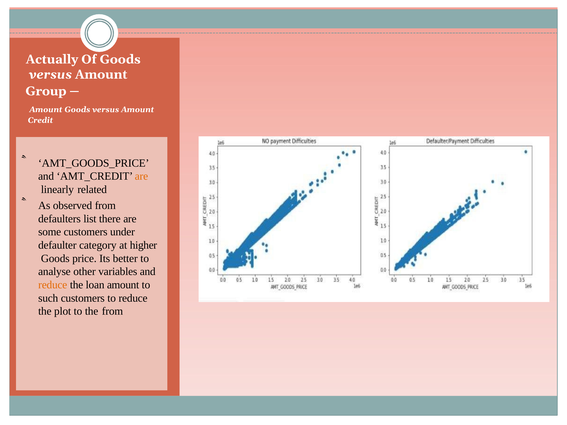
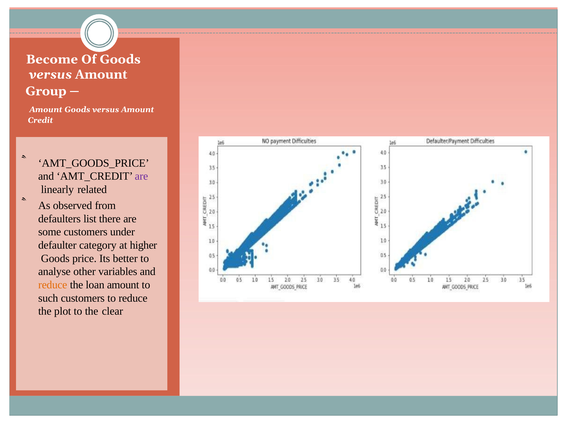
Actually: Actually -> Become
are at (141, 176) colour: orange -> purple
the from: from -> clear
